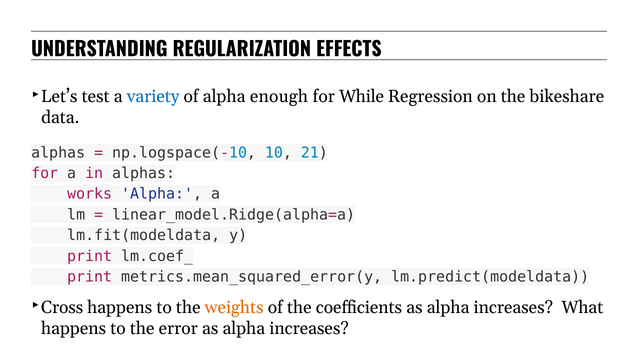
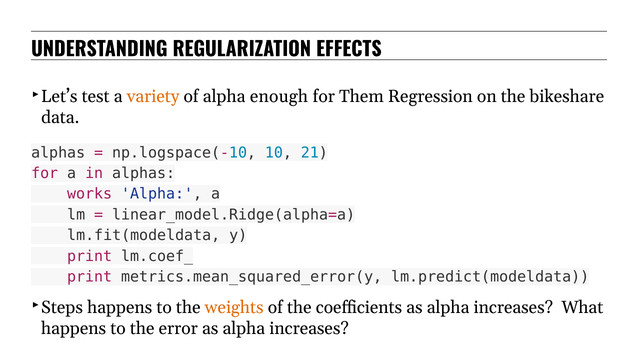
variety colour: blue -> orange
While: While -> Them
Cross: Cross -> Steps
